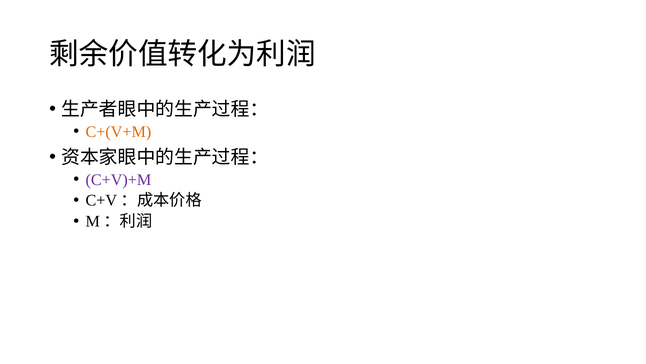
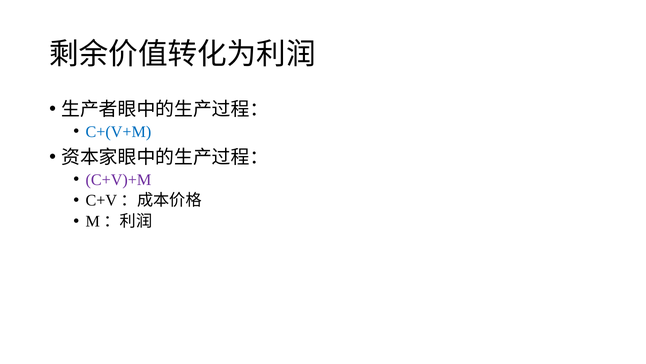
C+(V+M colour: orange -> blue
